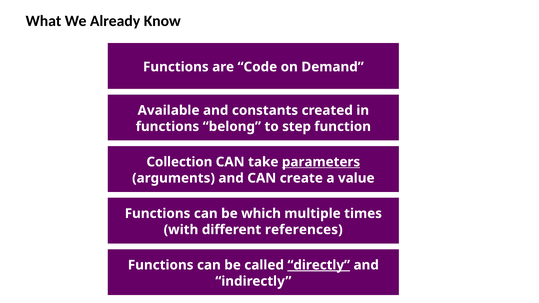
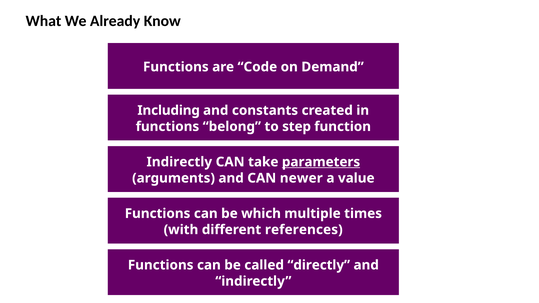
Available: Available -> Including
Collection at (179, 162): Collection -> Indirectly
create: create -> newer
directly underline: present -> none
